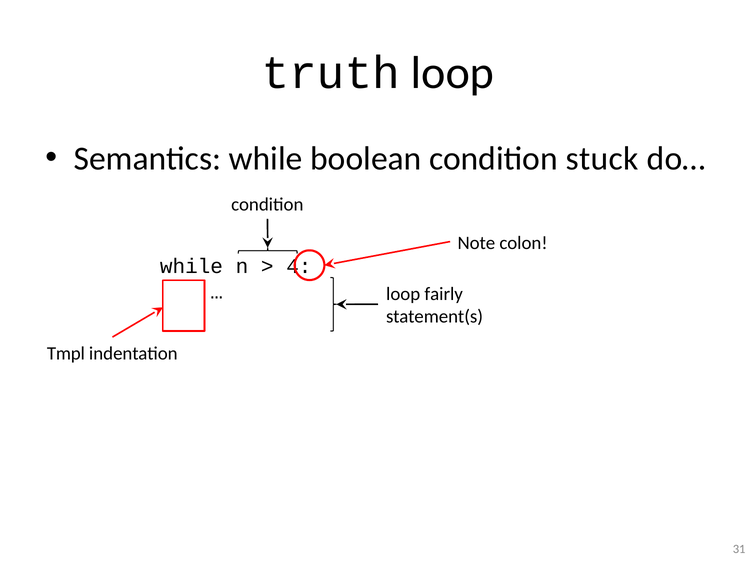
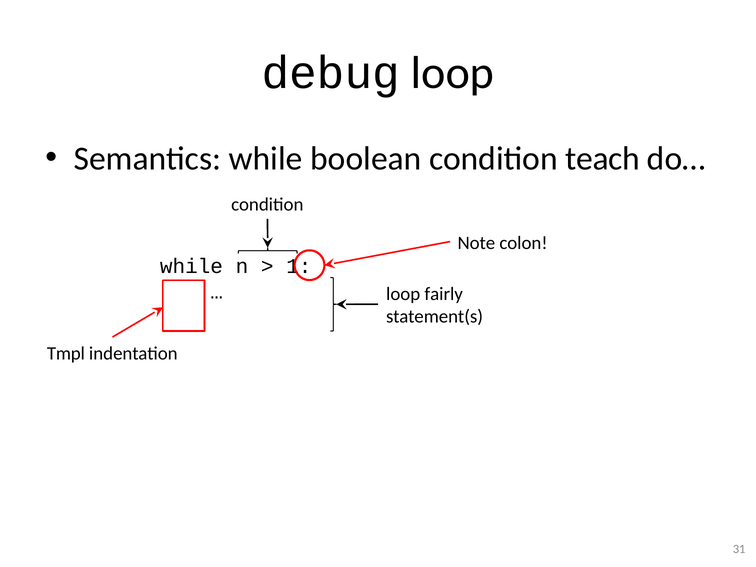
truth: truth -> debug
stuck: stuck -> teach
4: 4 -> 1
